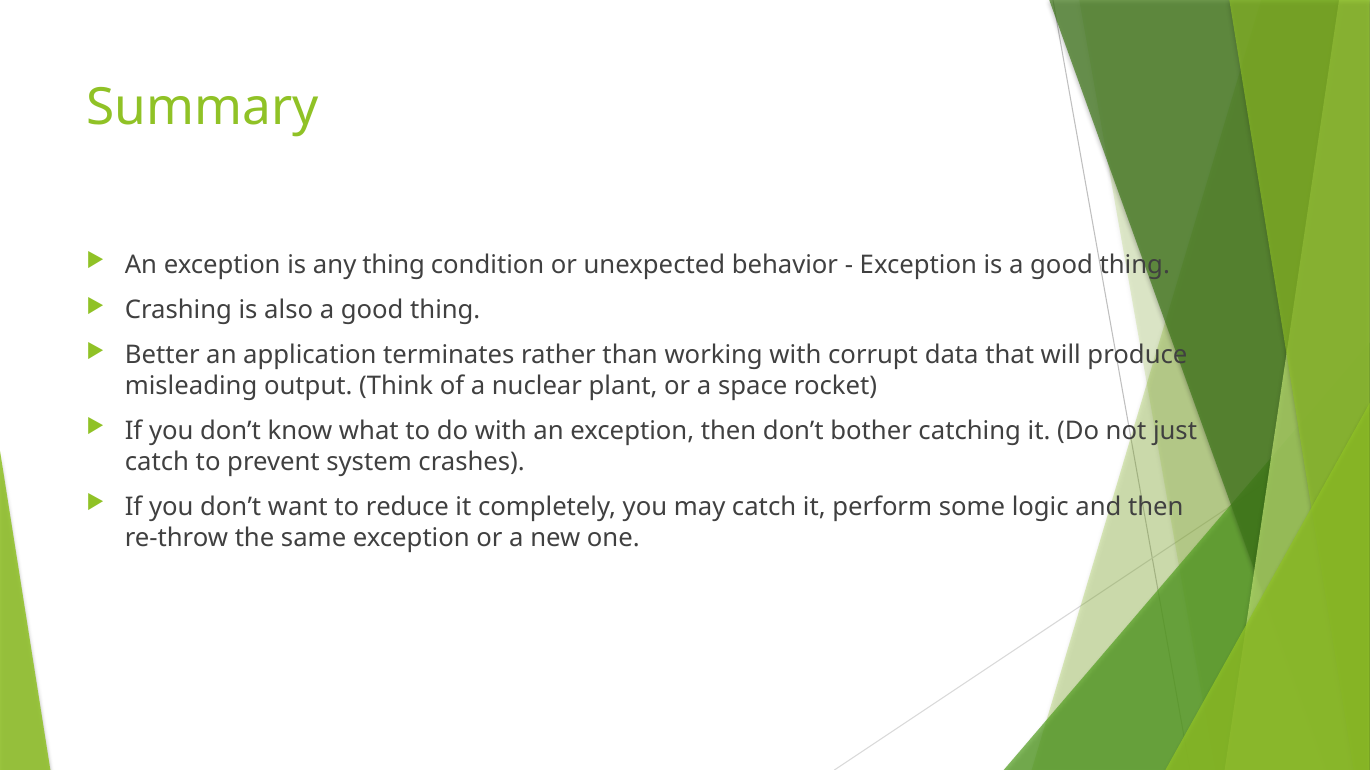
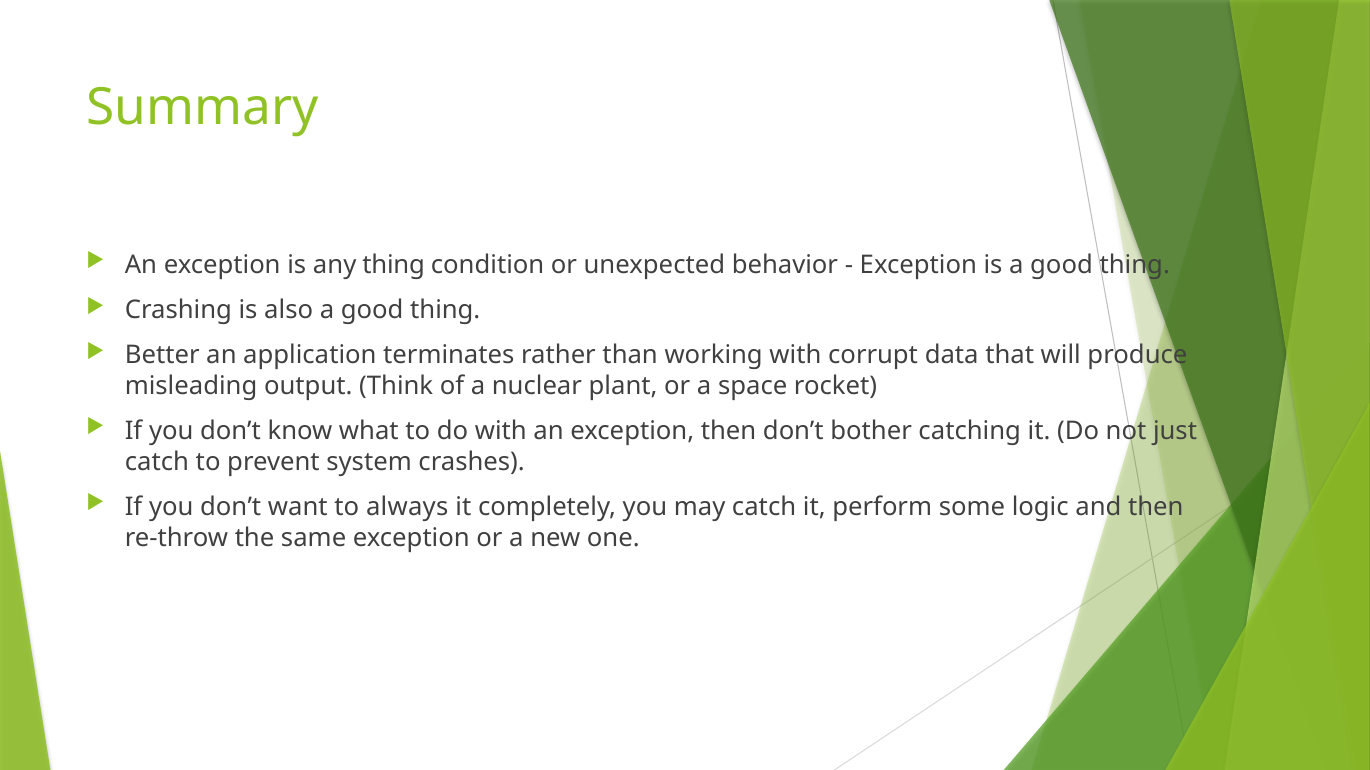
reduce: reduce -> always
